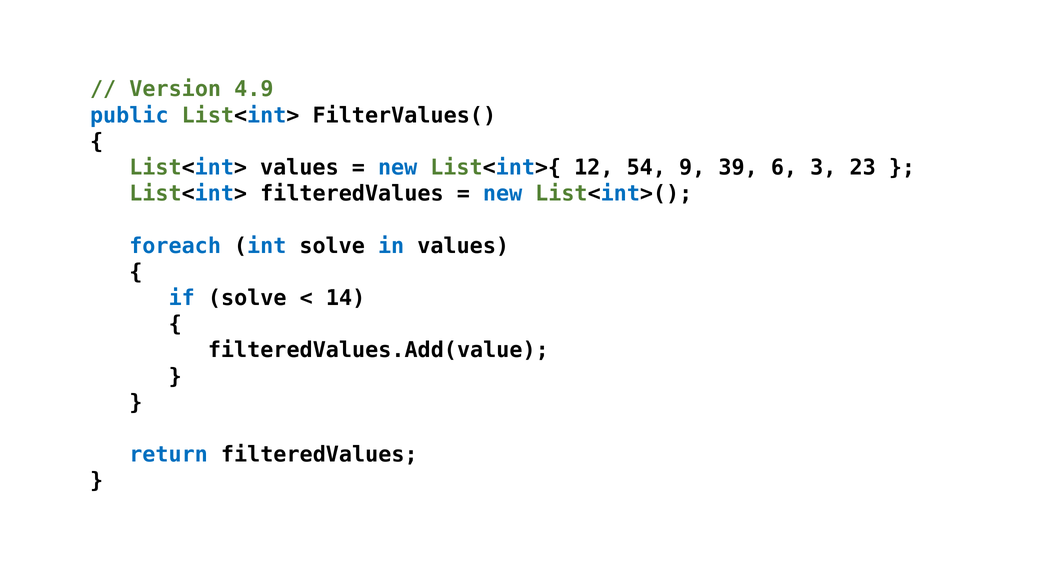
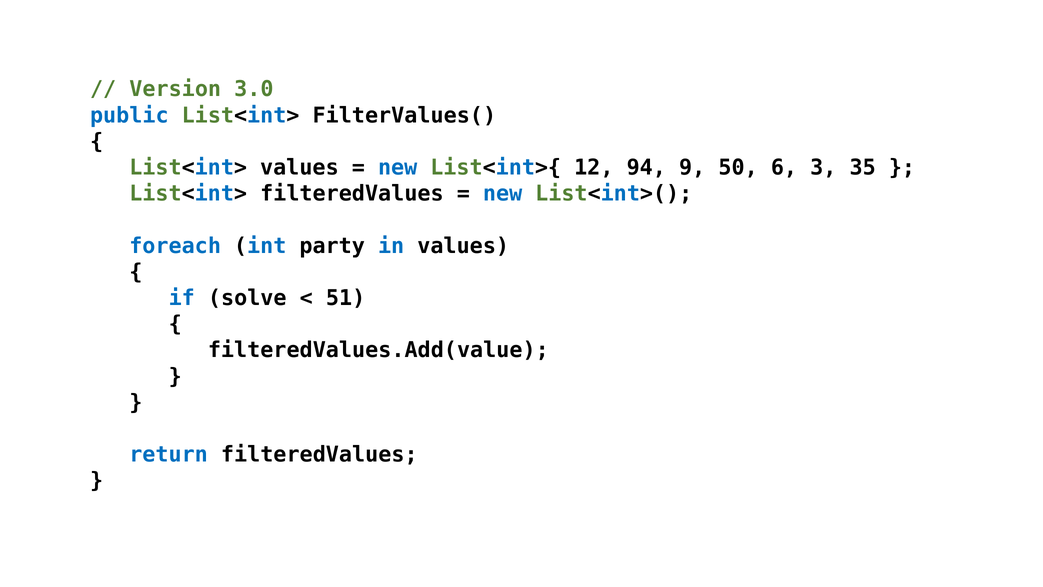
4.9: 4.9 -> 3.0
54: 54 -> 94
39: 39 -> 50
23: 23 -> 35
int solve: solve -> party
14: 14 -> 51
